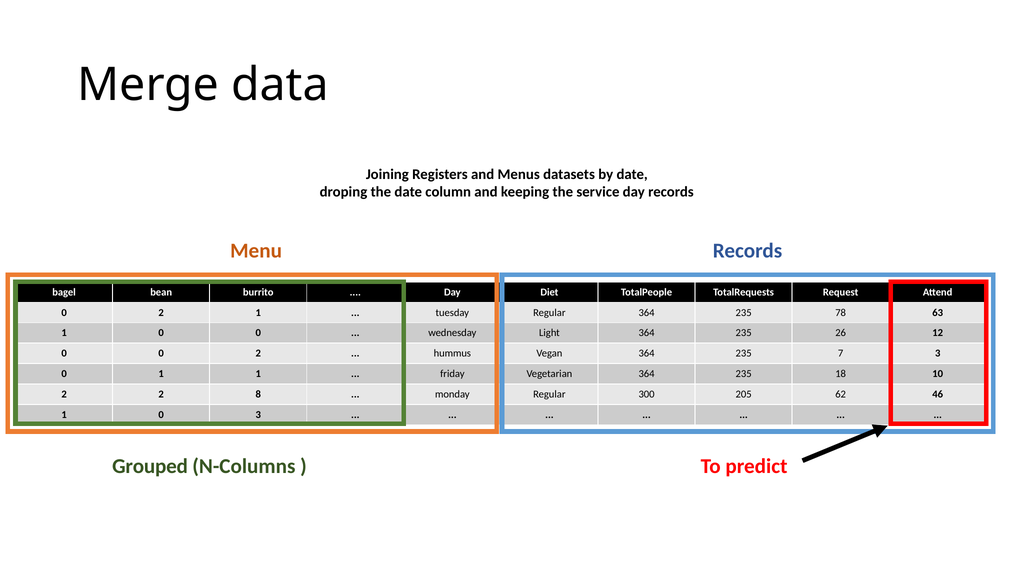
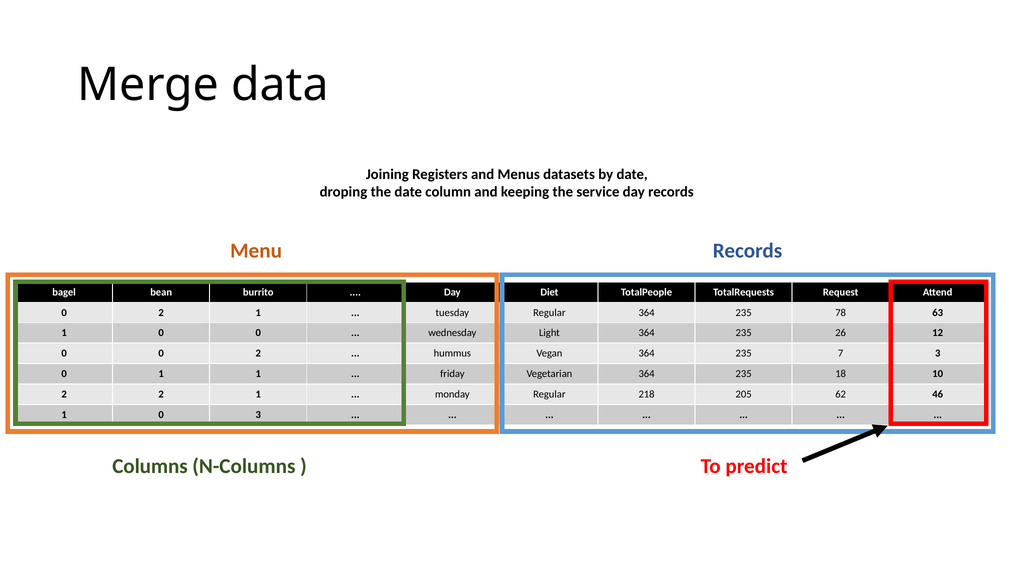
2 2 8: 8 -> 1
300: 300 -> 218
Grouped: Grouped -> Columns
